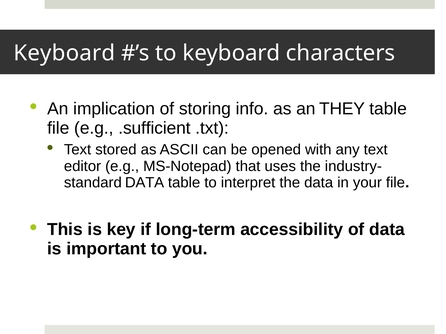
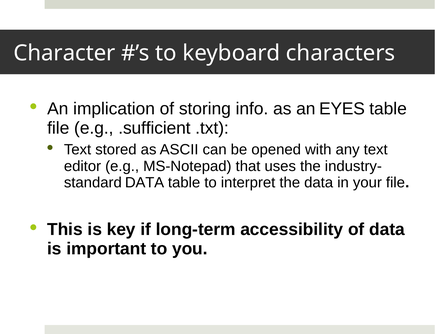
Keyboard at (64, 53): Keyboard -> Character
THEY: THEY -> EYES
